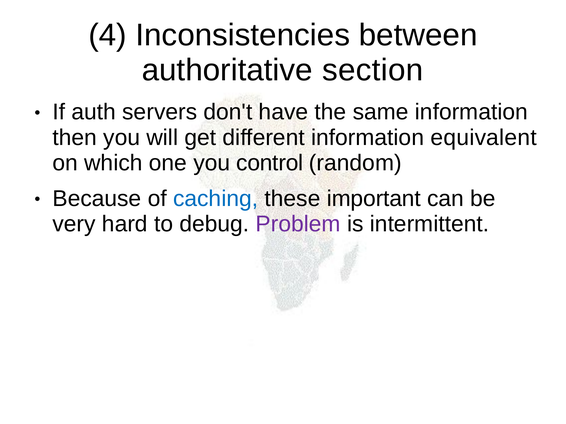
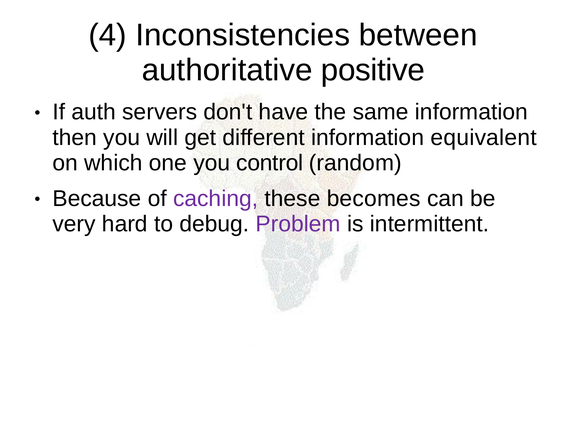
section: section -> positive
caching colour: blue -> purple
important: important -> becomes
